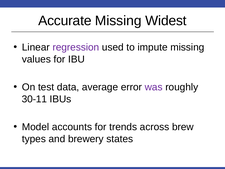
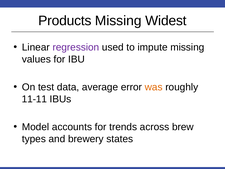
Accurate: Accurate -> Products
was colour: purple -> orange
30-11: 30-11 -> 11-11
